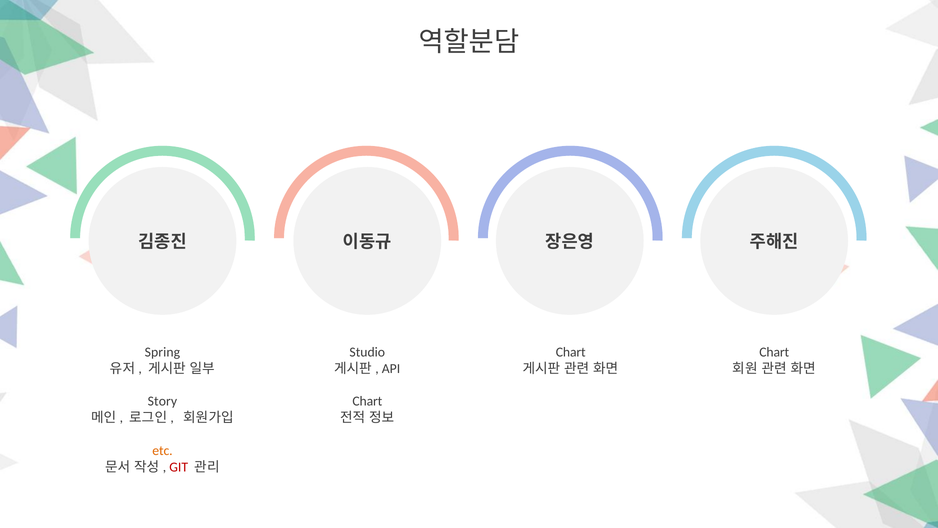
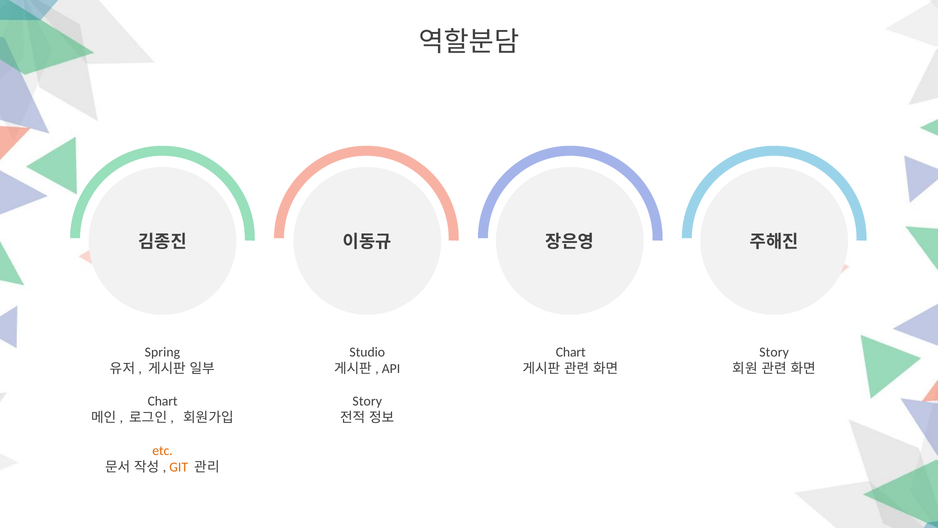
Chart at (774, 352): Chart -> Story
Story at (162, 401): Story -> Chart
Chart at (367, 401): Chart -> Story
GIT colour: red -> orange
